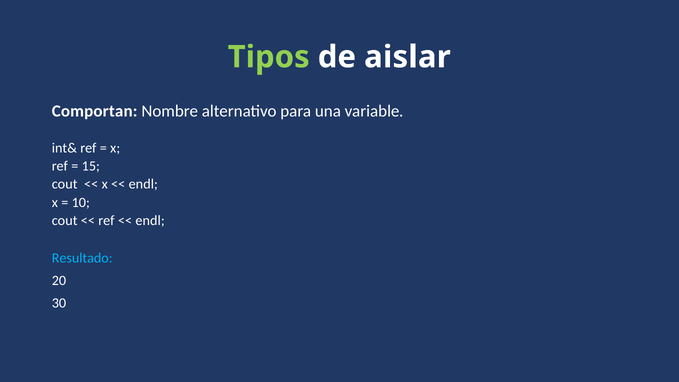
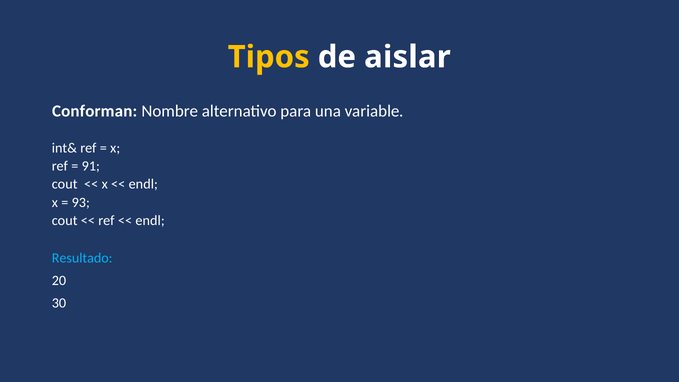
Tipos colour: light green -> yellow
Comportan: Comportan -> Conforman
15: 15 -> 91
10: 10 -> 93
